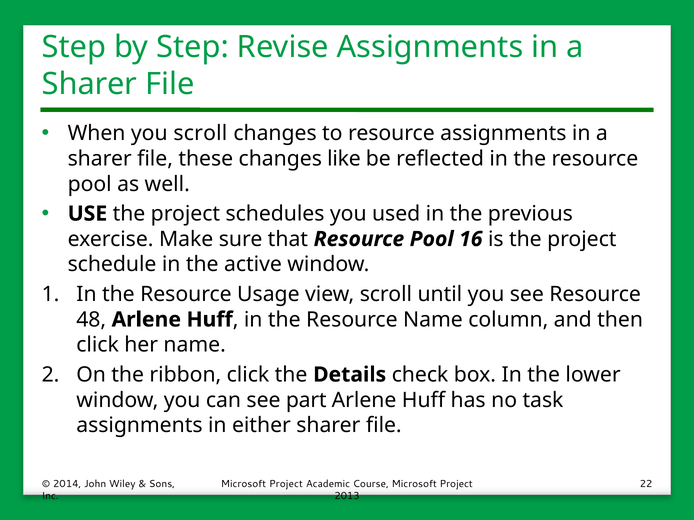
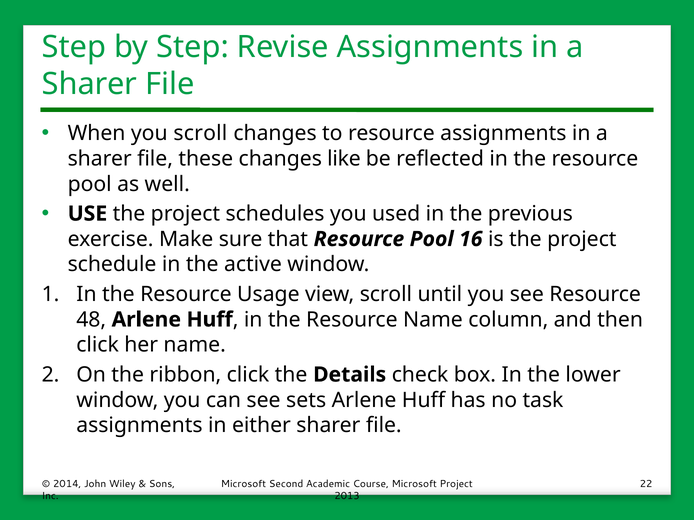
part: part -> sets
Project at (286, 484): Project -> Second
